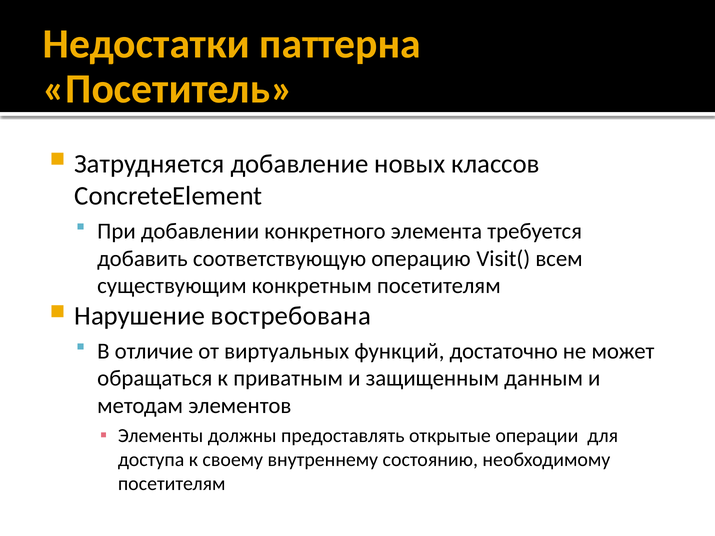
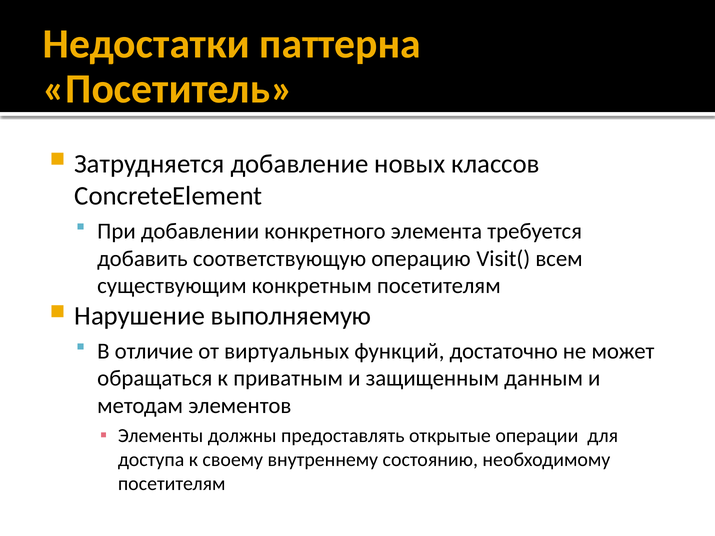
востребована: востребована -> выполняемую
